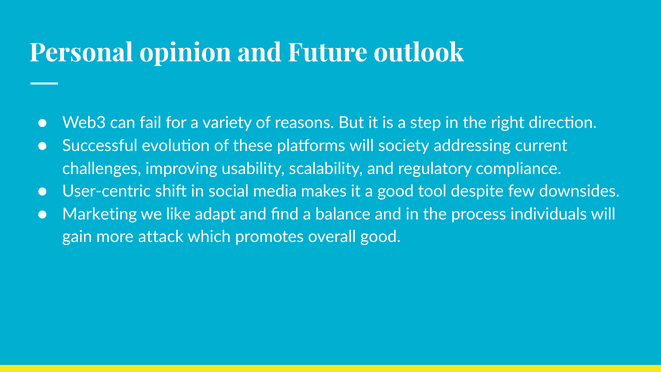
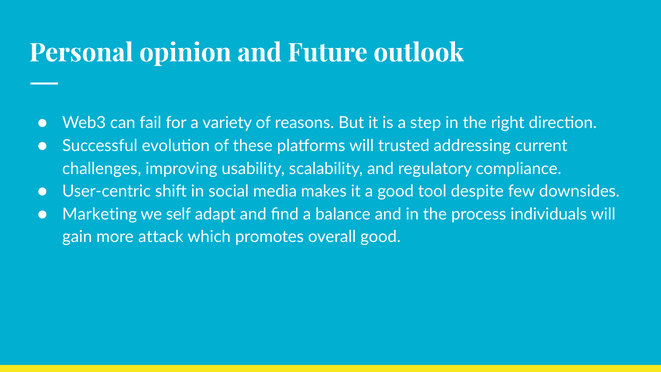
society: society -> trusted
like: like -> self
